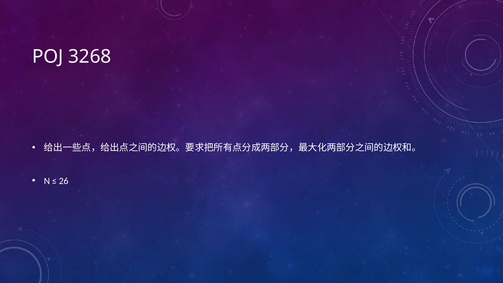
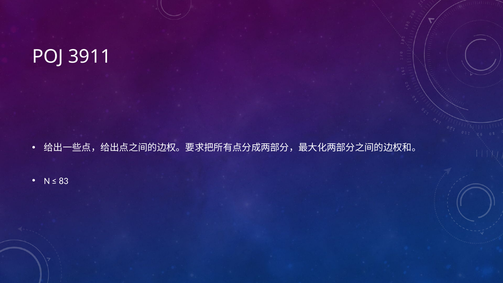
3268: 3268 -> 3911
26: 26 -> 83
